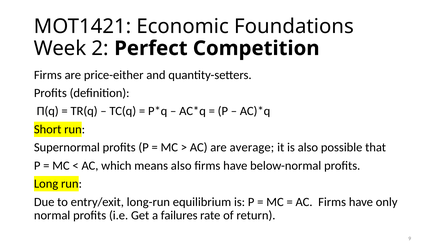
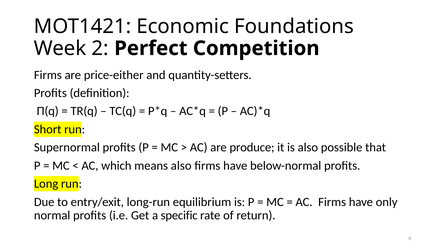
average: average -> produce
failures: failures -> specific
